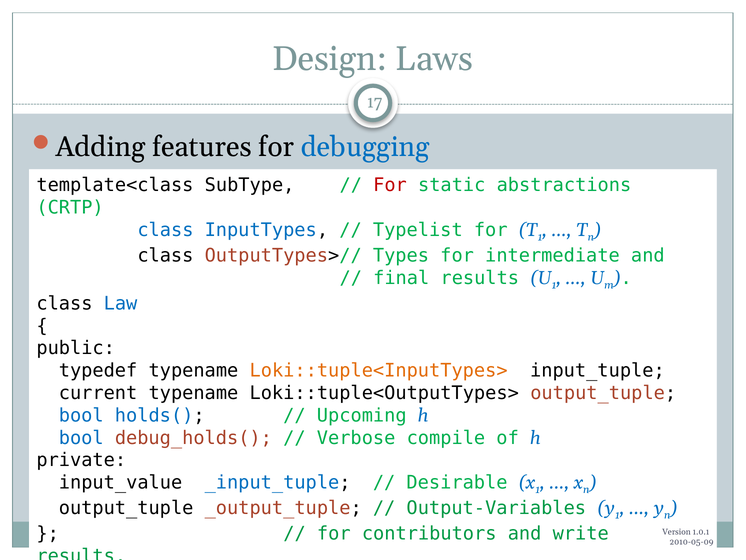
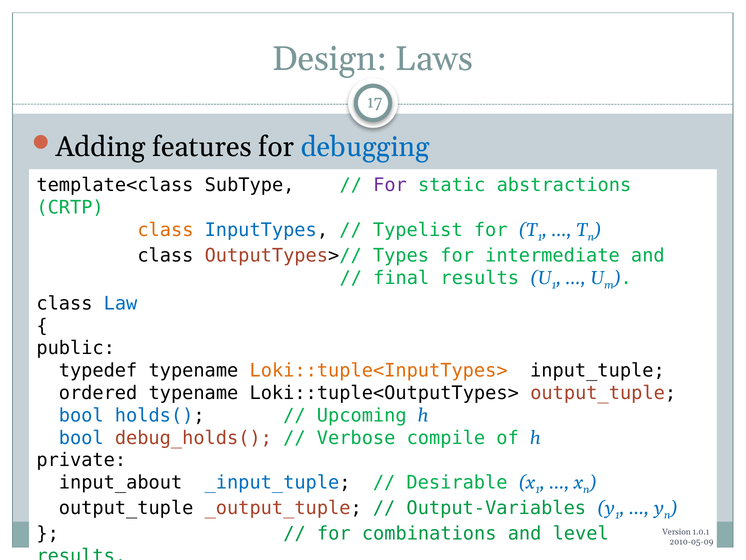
For at (390, 185) colour: red -> purple
class at (165, 230) colour: blue -> orange
current: current -> ordered
input_value: input_value -> input_about
contributors: contributors -> combinations
write: write -> level
